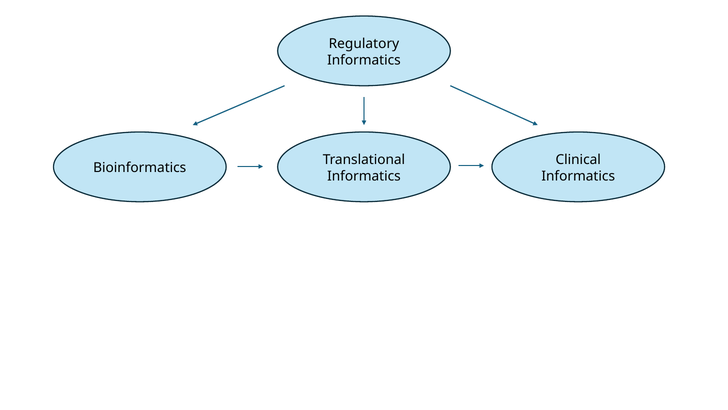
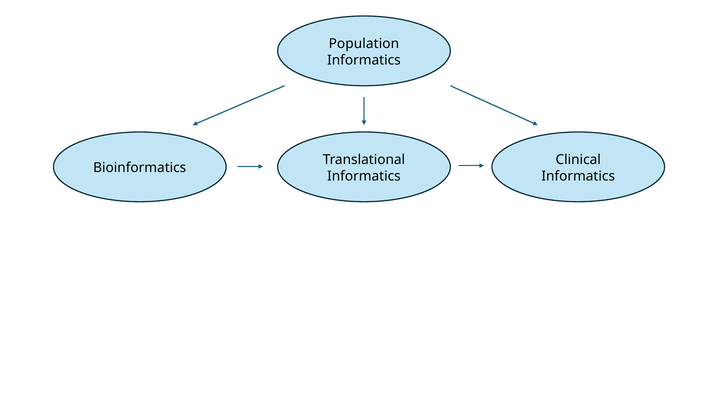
Regulatory: Regulatory -> Population
